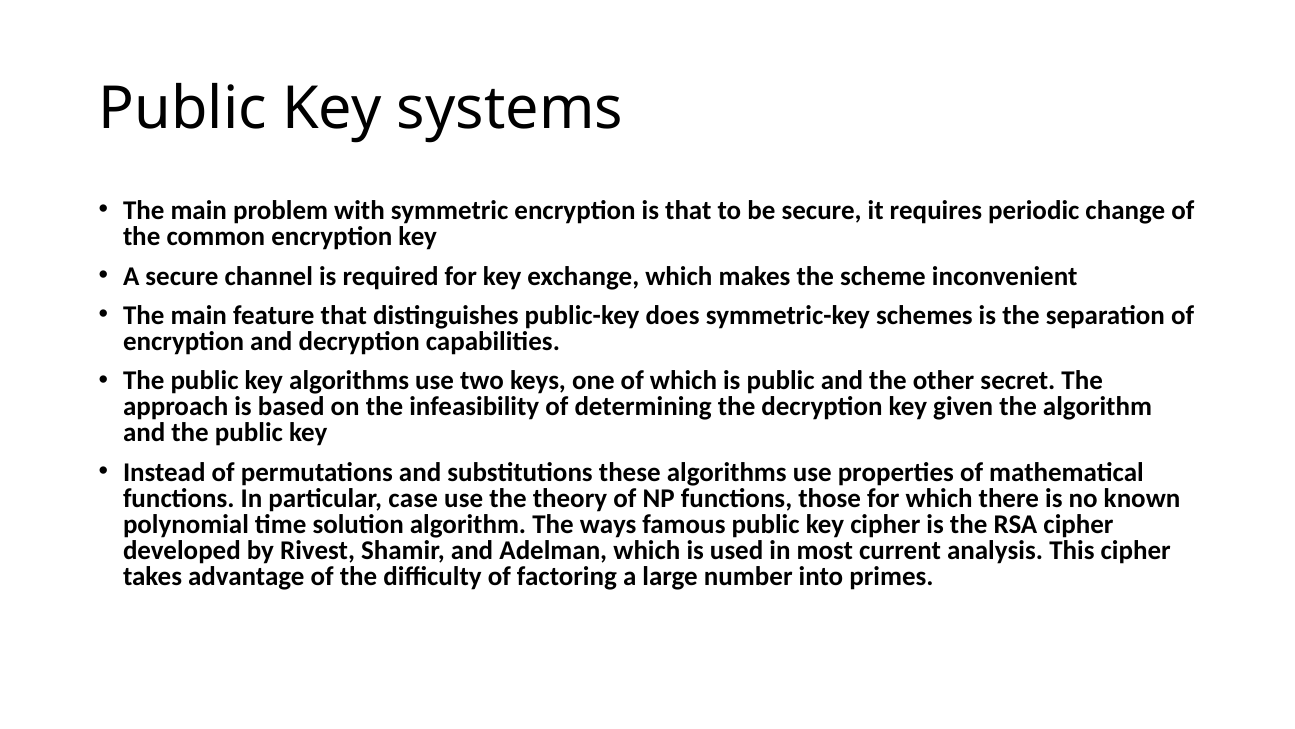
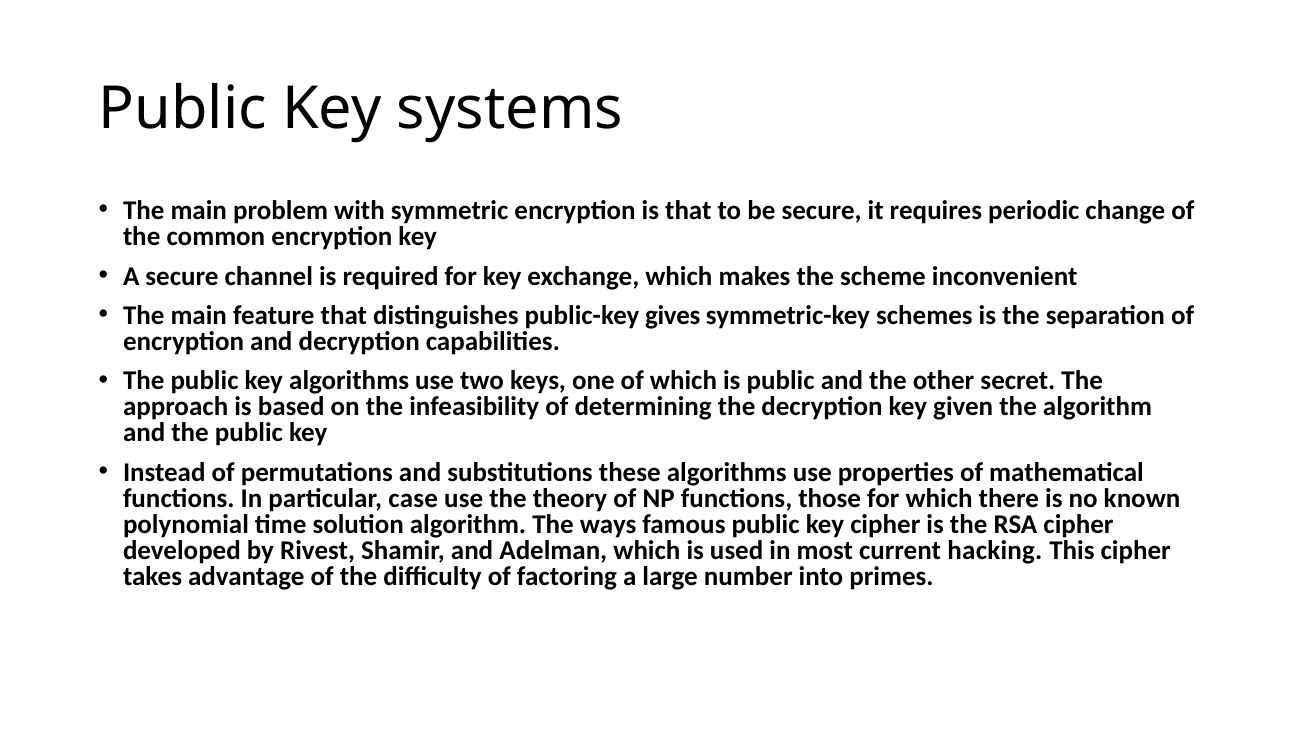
does: does -> gives
analysis: analysis -> hacking
